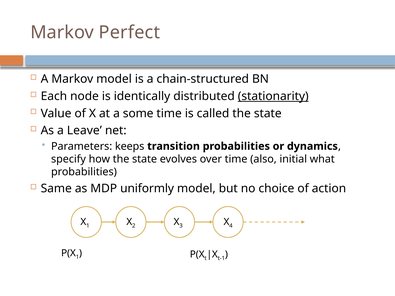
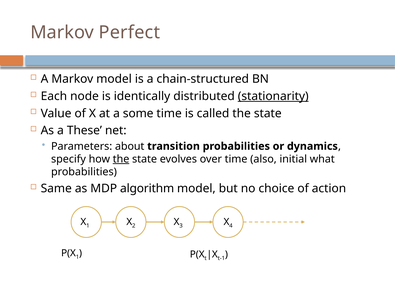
Leave: Leave -> These
keeps: keeps -> about
the at (121, 159) underline: none -> present
uniformly: uniformly -> algorithm
